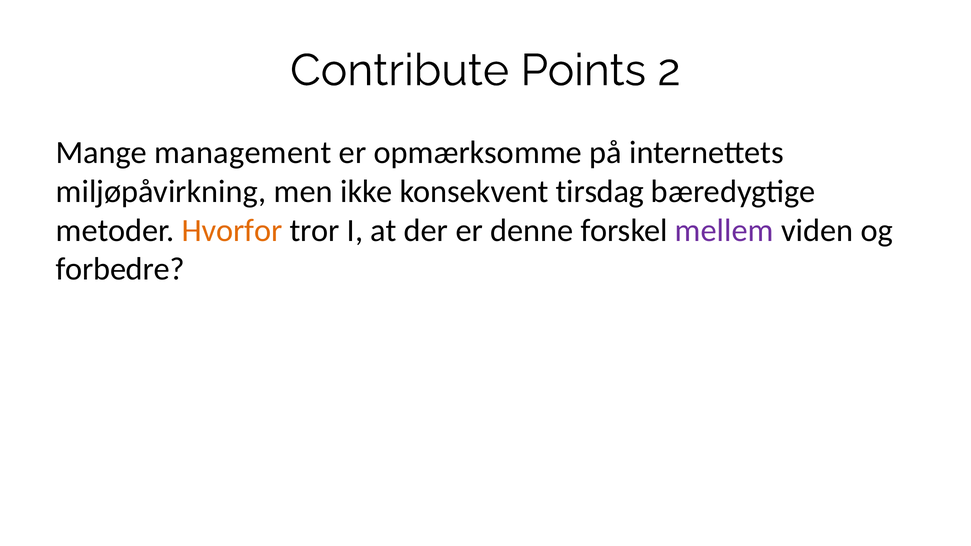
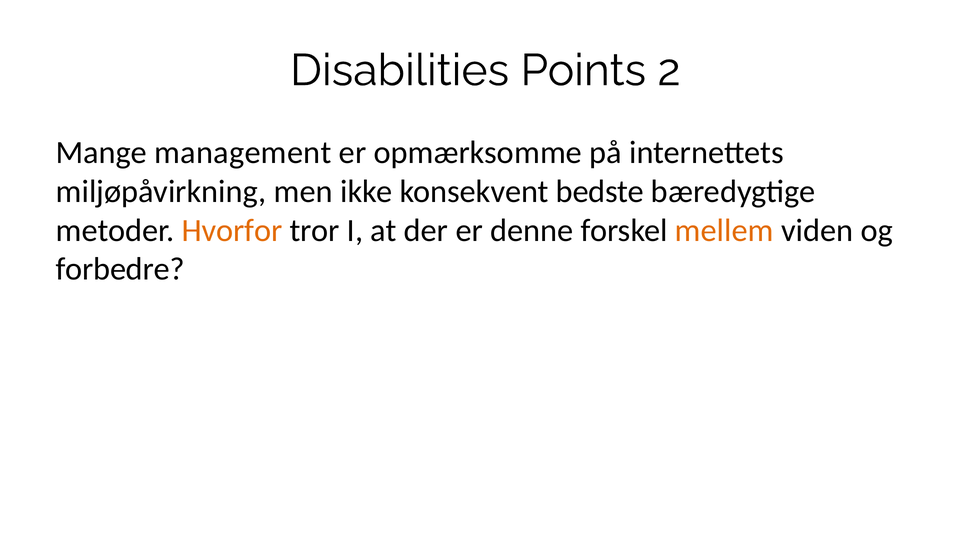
Contribute: Contribute -> Disabilities
tirsdag: tirsdag -> bedste
mellem colour: purple -> orange
